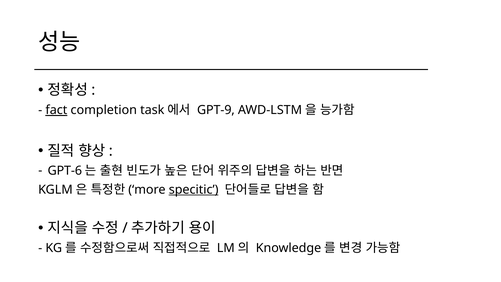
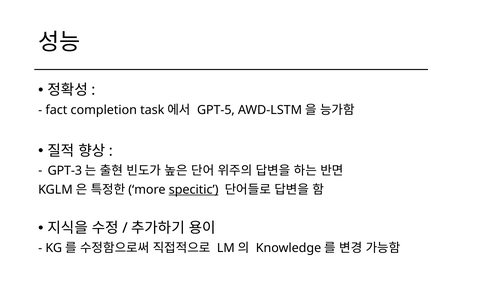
fact underline: present -> none
GPT-9: GPT-9 -> GPT-5
GPT-6: GPT-6 -> GPT-3
